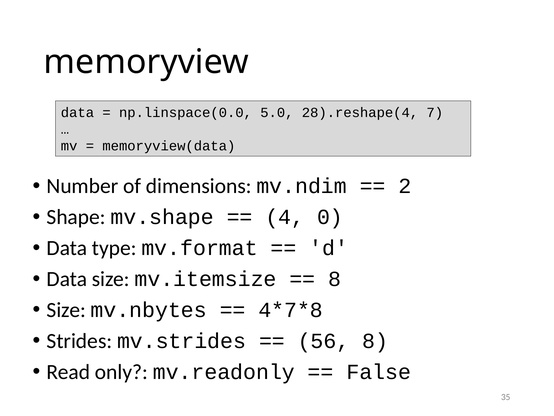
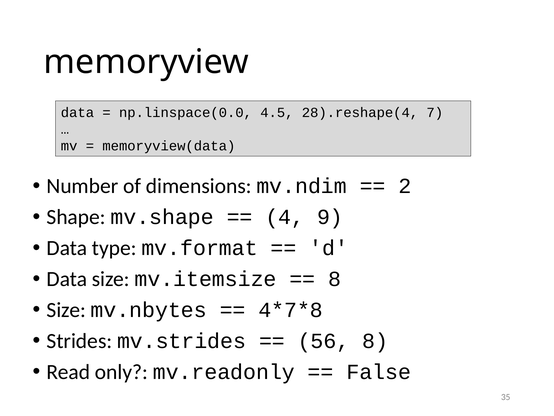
5.0: 5.0 -> 4.5
0: 0 -> 9
